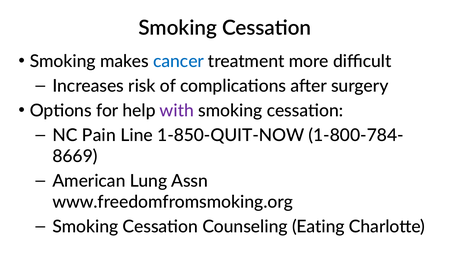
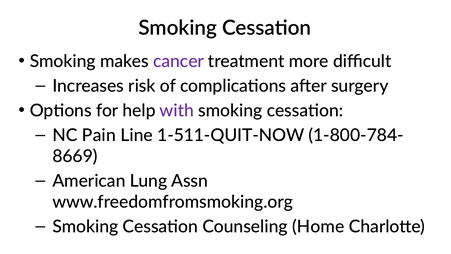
cancer colour: blue -> purple
1-850-QUIT-NOW: 1-850-QUIT-NOW -> 1-511-QUIT-NOW
Eating: Eating -> Home
